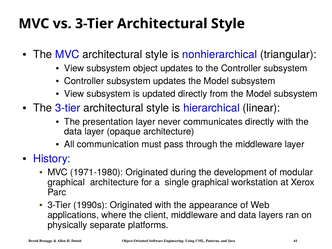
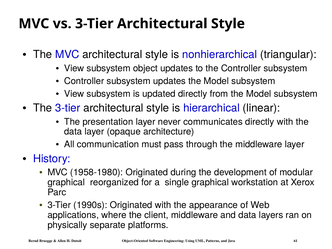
1971-1980: 1971-1980 -> 1958-1980
graphical architecture: architecture -> reorganized
